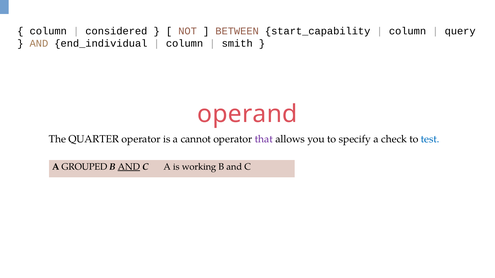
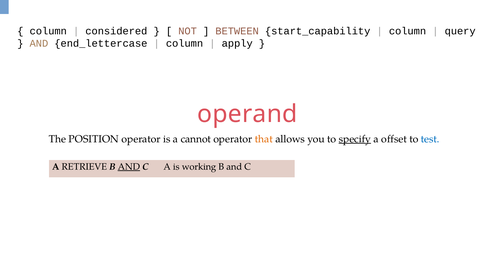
end_individual: end_individual -> end_lettercase
smith: smith -> apply
QUARTER: QUARTER -> POSITION
that colour: purple -> orange
specify underline: none -> present
check: check -> offset
GROUPED: GROUPED -> RETRIEVE
